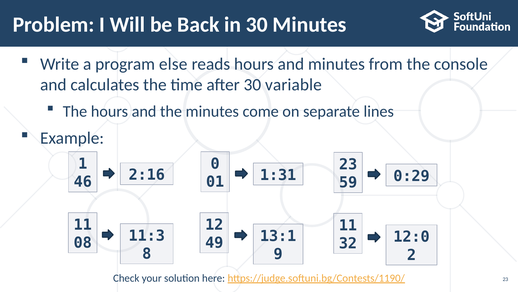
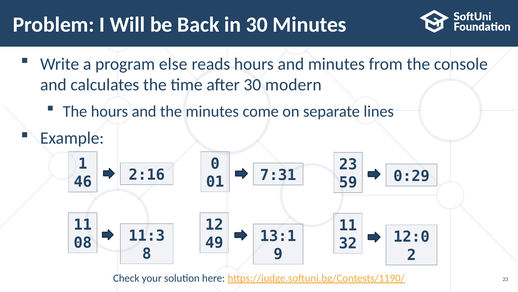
variable: variable -> modern
1:31: 1:31 -> 7:31
